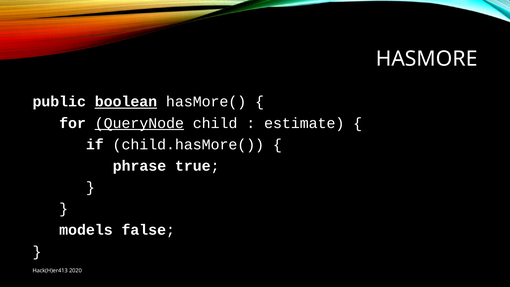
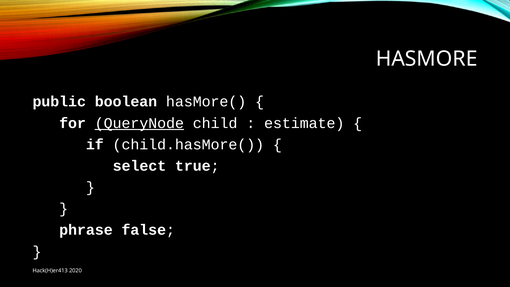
boolean underline: present -> none
phrase: phrase -> select
models: models -> phrase
